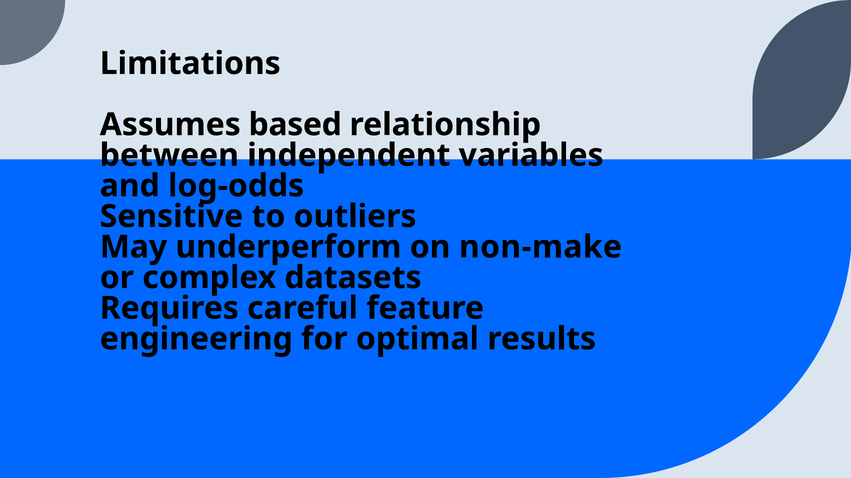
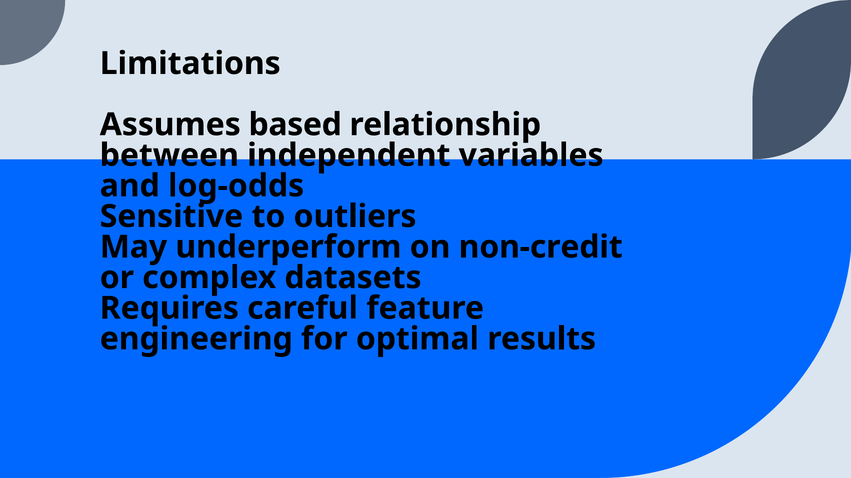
non-make: non-make -> non-credit
